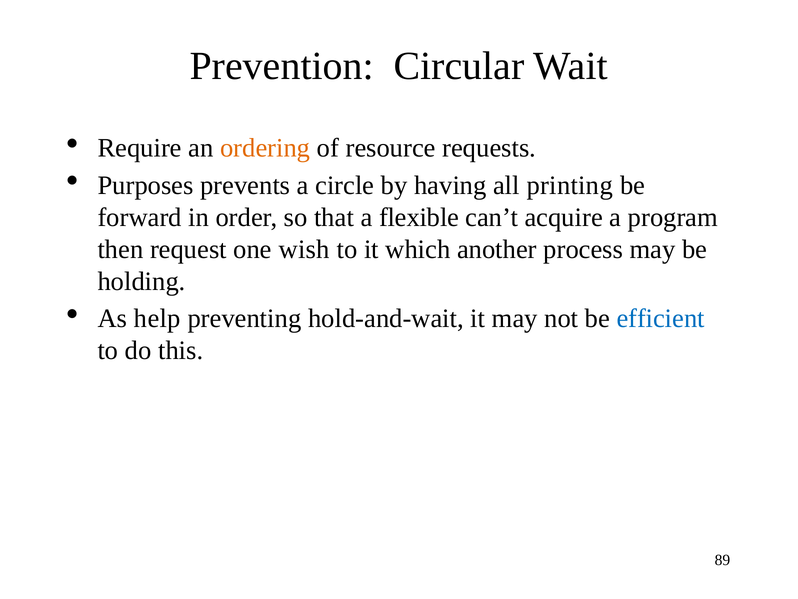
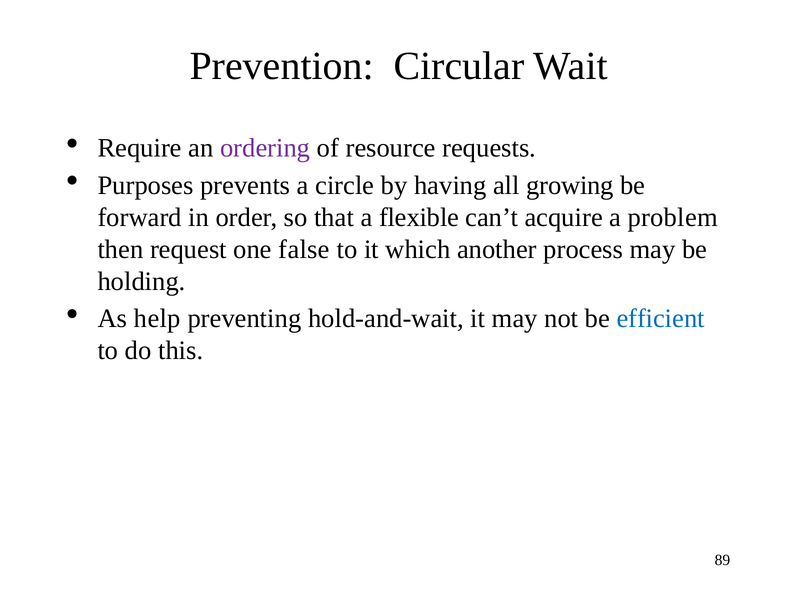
ordering colour: orange -> purple
printing: printing -> growing
program: program -> problem
wish: wish -> false
